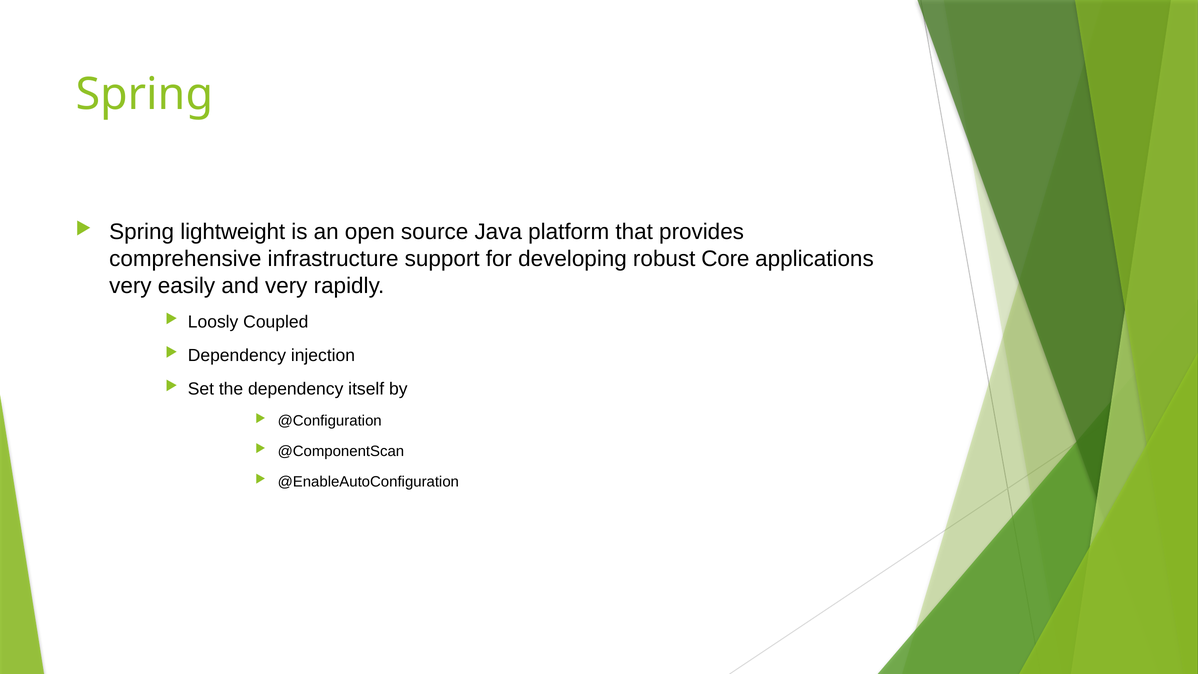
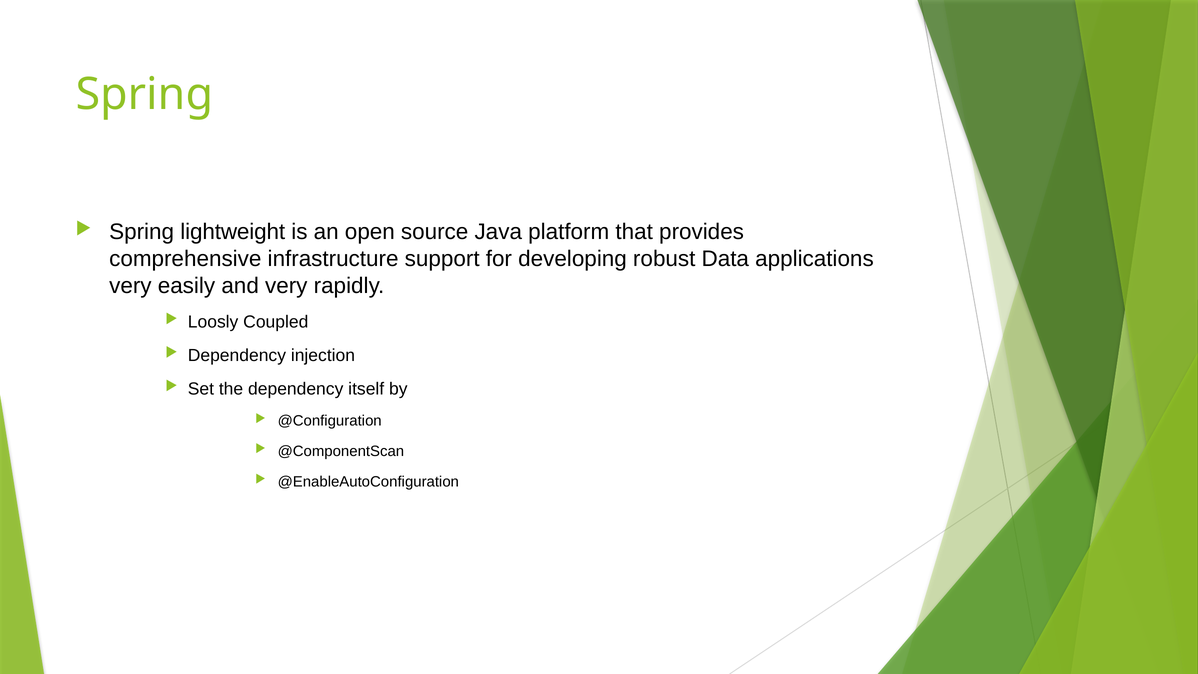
Core: Core -> Data
